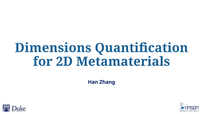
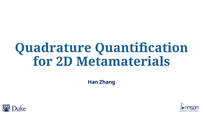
Dimensions: Dimensions -> Quadrature
